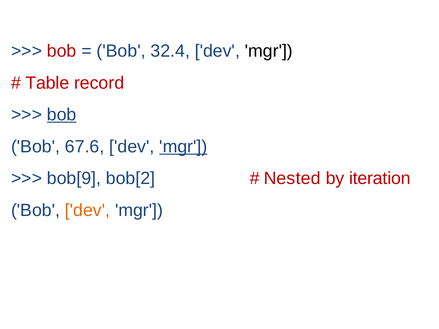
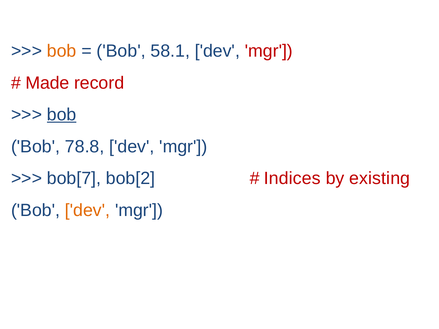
bob at (62, 51) colour: red -> orange
32.4: 32.4 -> 58.1
mgr at (269, 51) colour: black -> red
Table: Table -> Made
67.6: 67.6 -> 78.8
mgr at (183, 147) underline: present -> none
bob[9: bob[9 -> bob[7
Nested: Nested -> Indices
iteration: iteration -> existing
